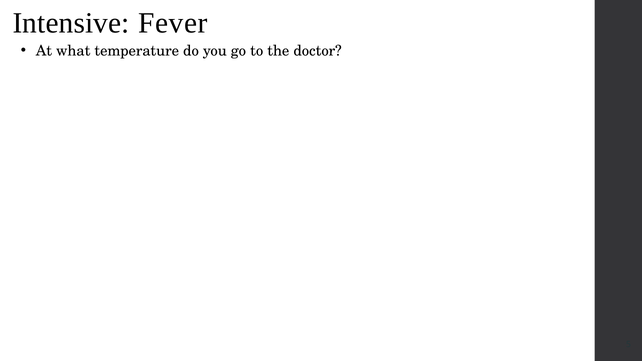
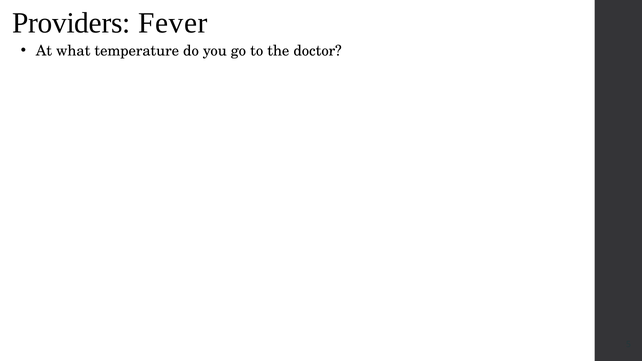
Intensive: Intensive -> Providers
